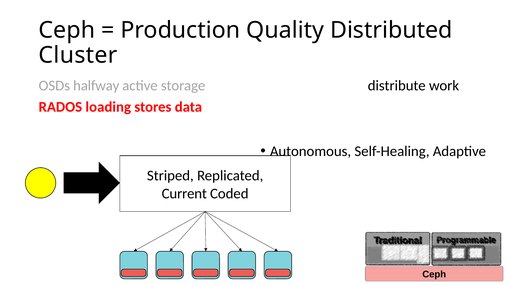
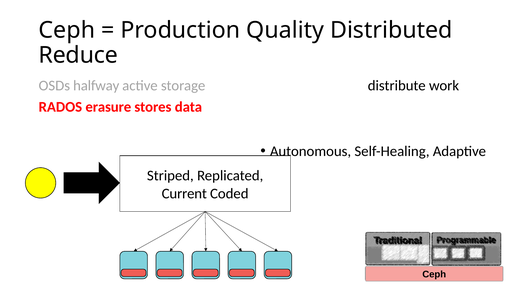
Cluster: Cluster -> Reduce
loading: loading -> erasure
